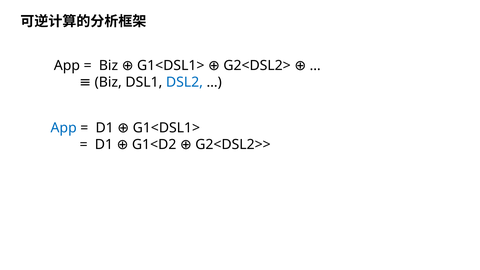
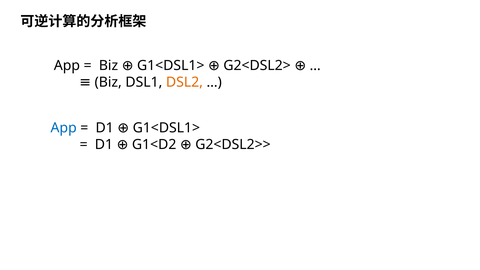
DSL2 colour: blue -> orange
